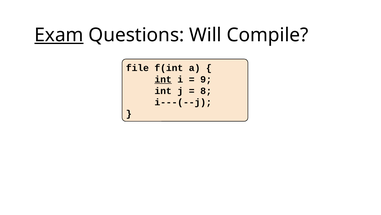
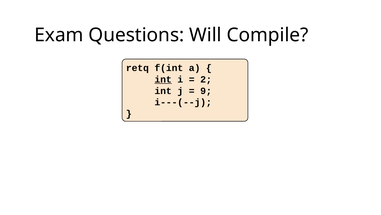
Exam underline: present -> none
file: file -> retq
9: 9 -> 2
8: 8 -> 9
